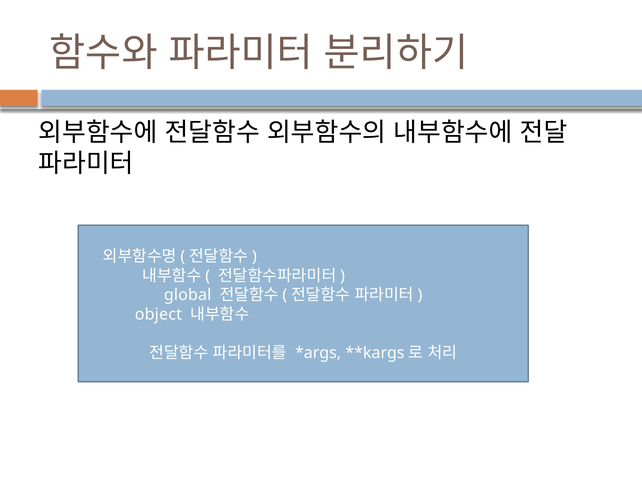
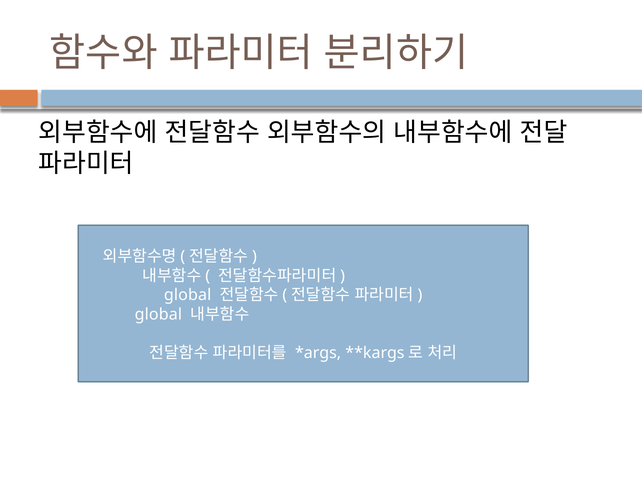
object at (158, 315): object -> global
